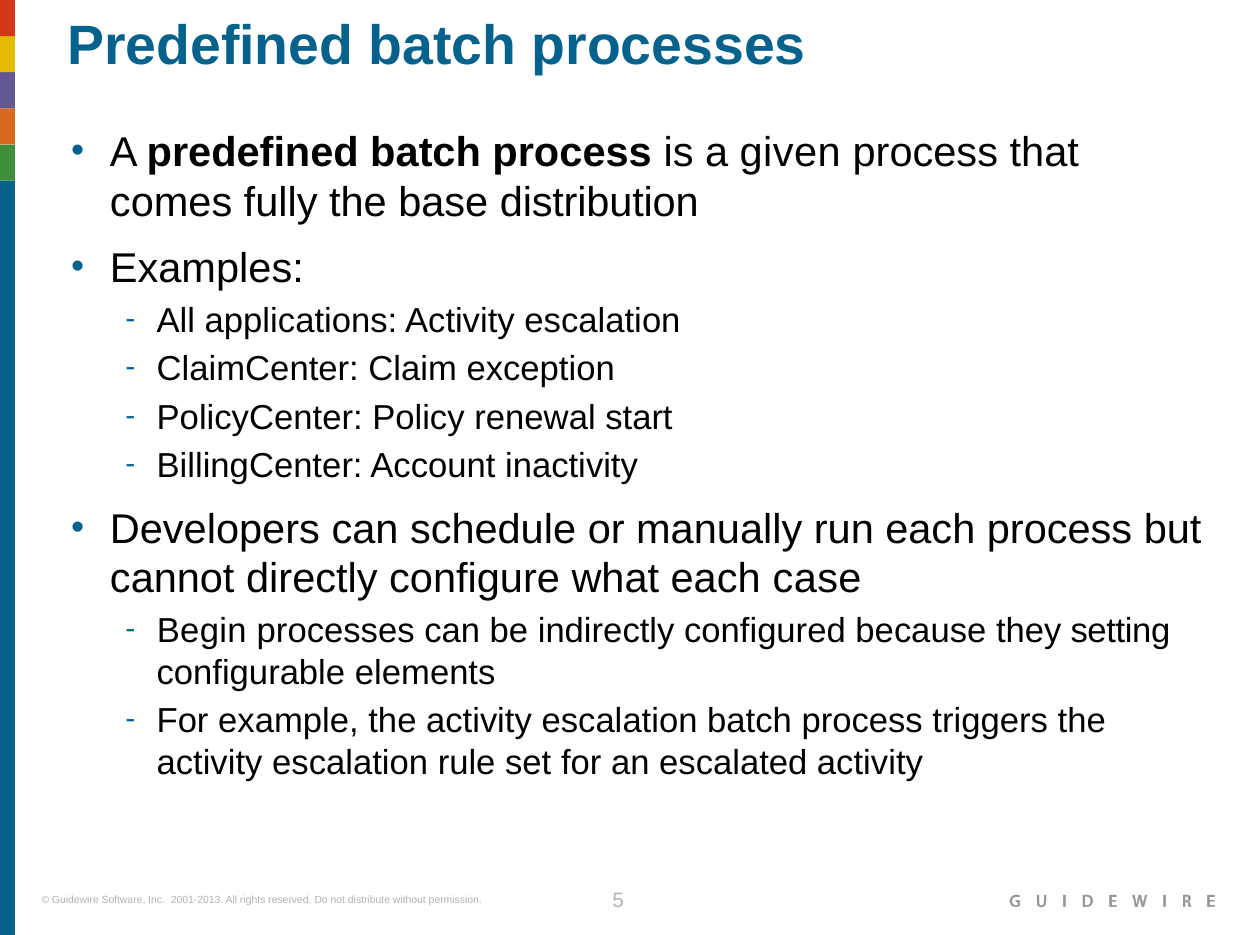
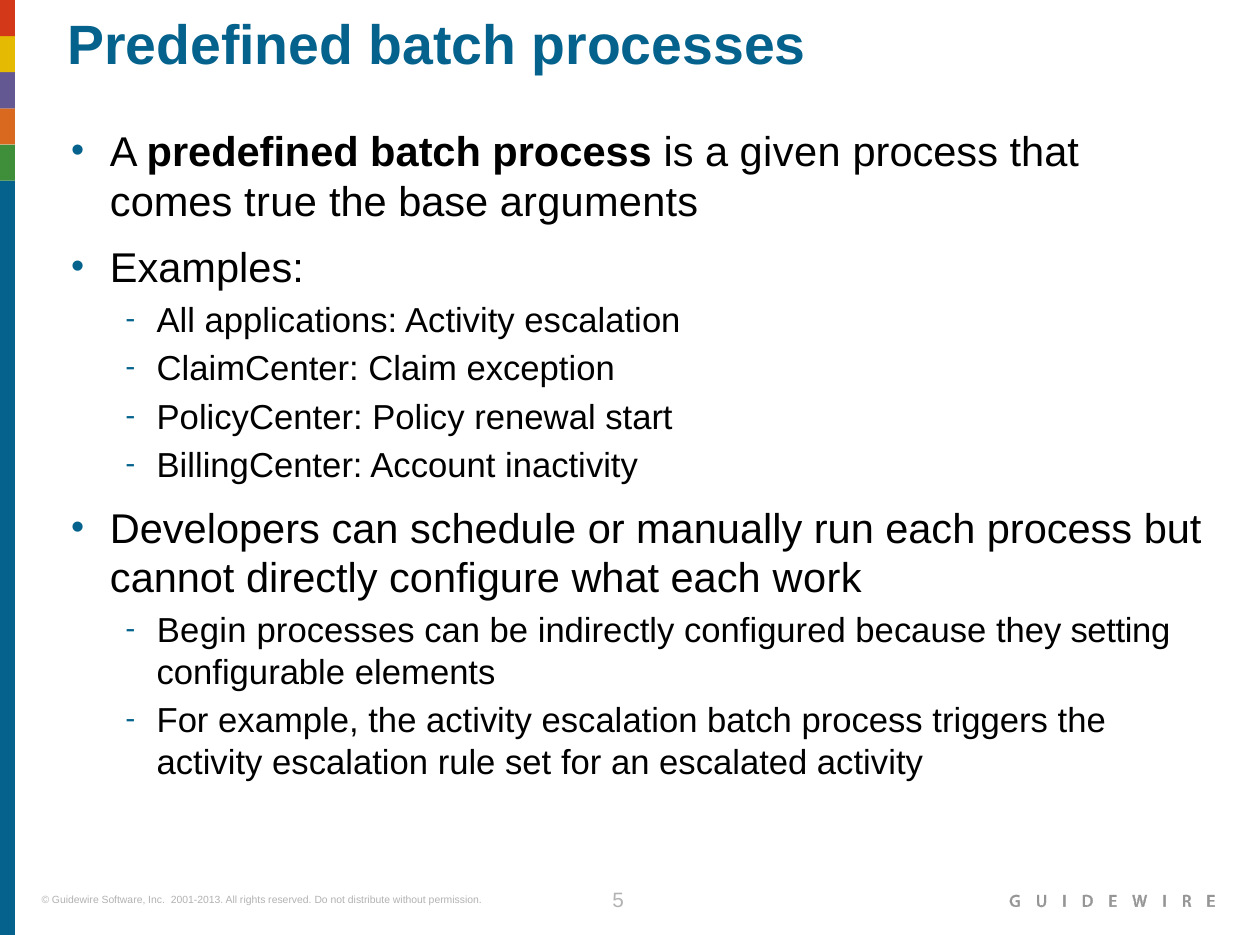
fully: fully -> true
distribution: distribution -> arguments
case: case -> work
